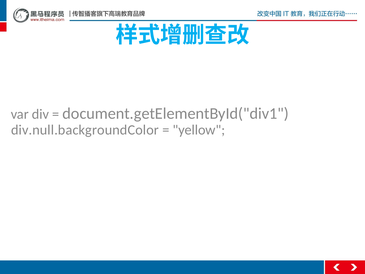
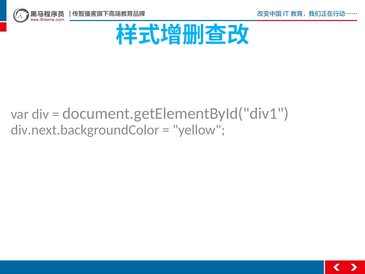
div.null.backgroundColor: div.null.backgroundColor -> div.next.backgroundColor
